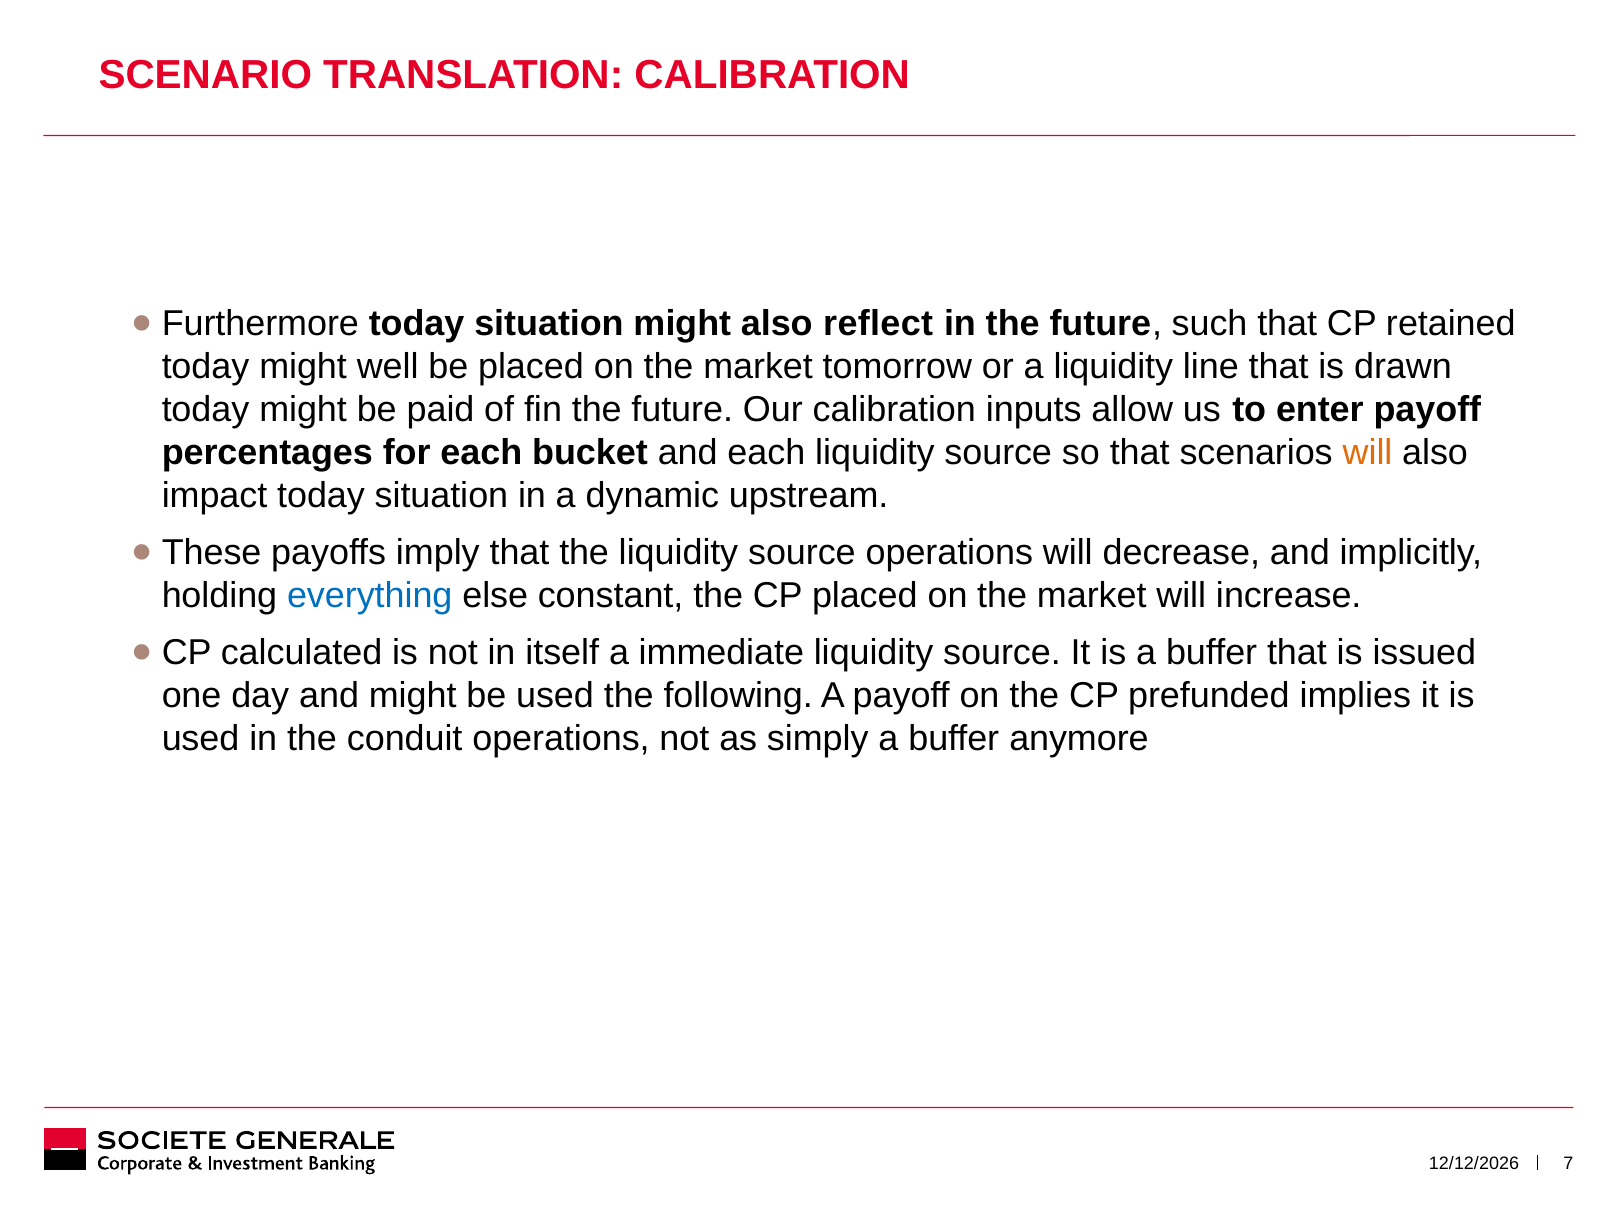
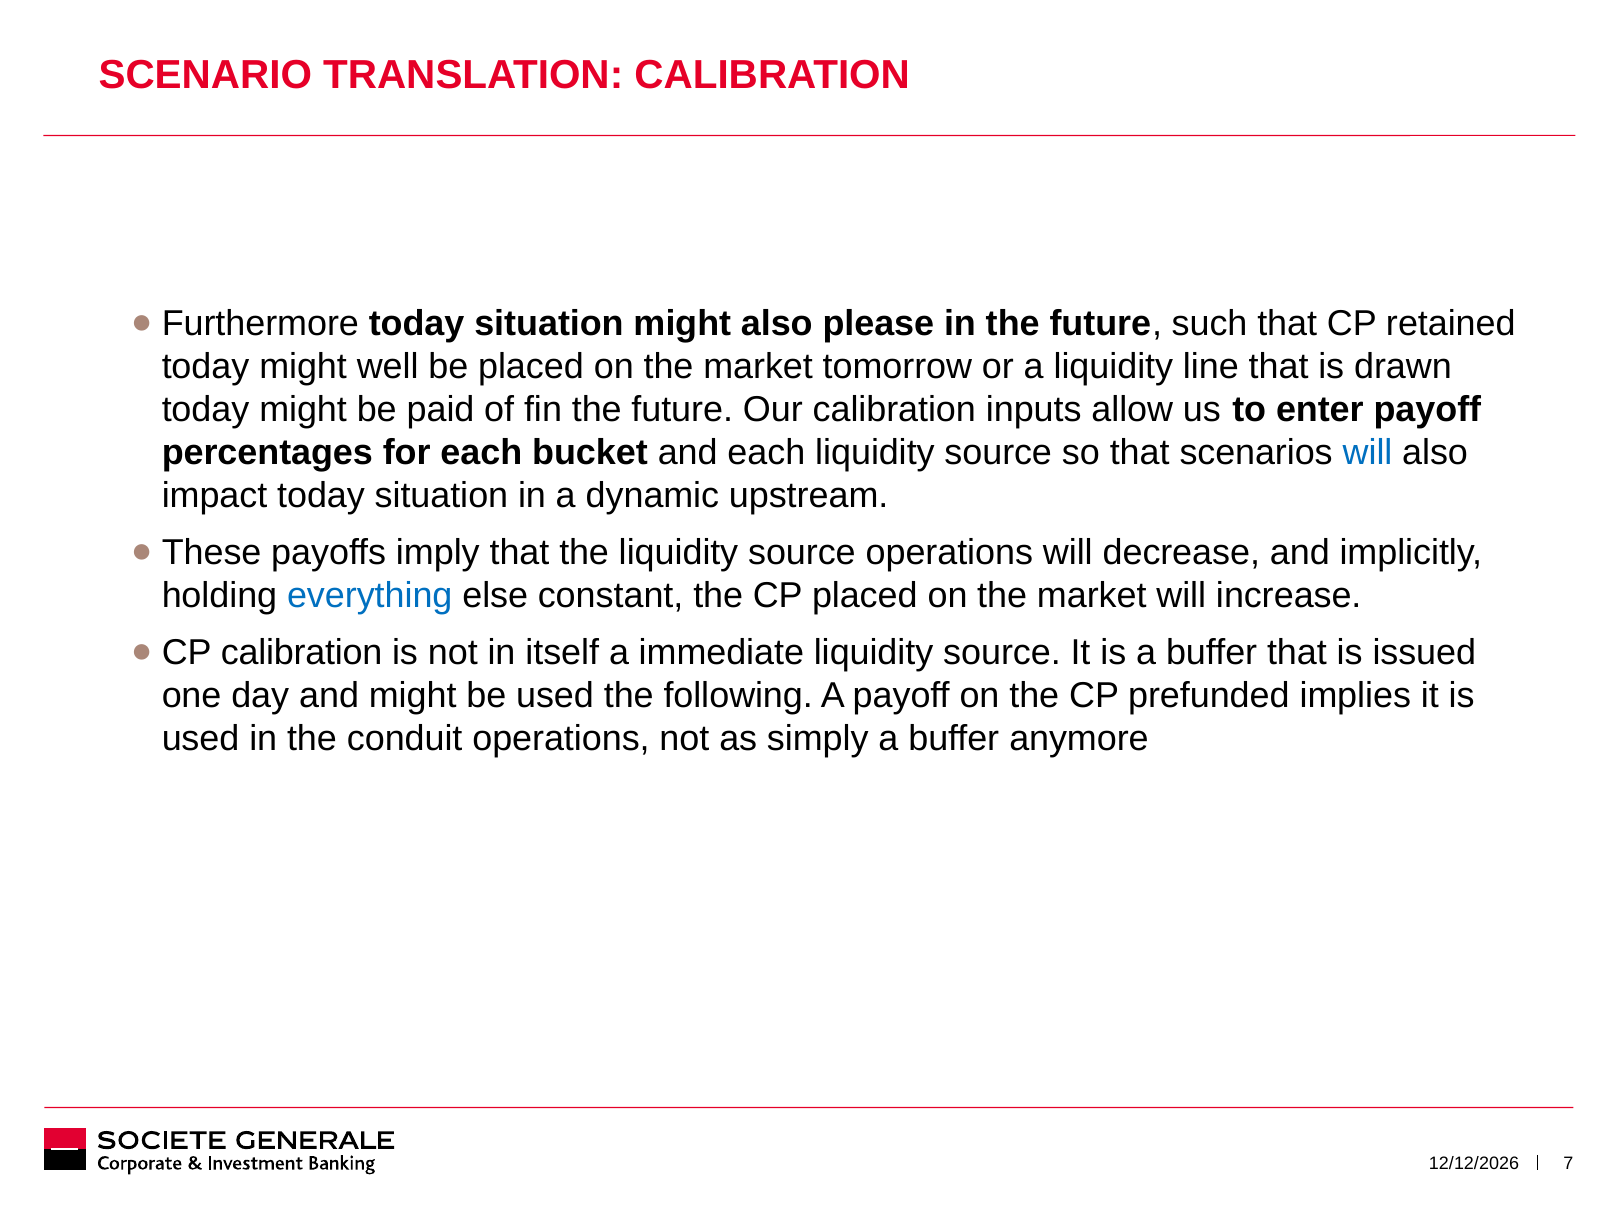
reflect: reflect -> please
will at (1368, 453) colour: orange -> blue
CP calculated: calculated -> calibration
